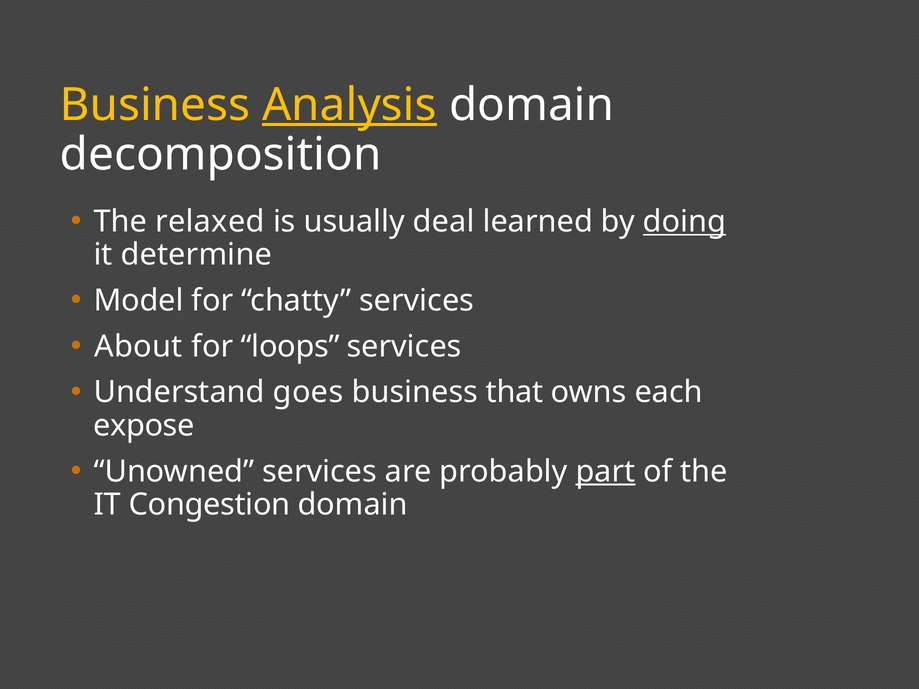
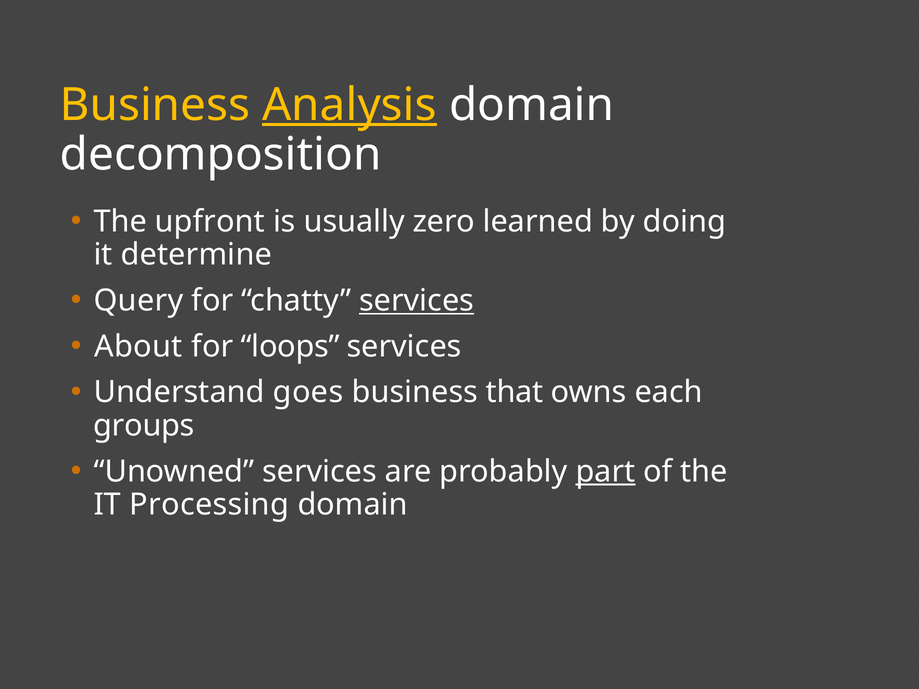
relaxed: relaxed -> upfront
deal: deal -> zero
doing underline: present -> none
Model: Model -> Query
services at (417, 301) underline: none -> present
expose: expose -> groups
Congestion: Congestion -> Processing
